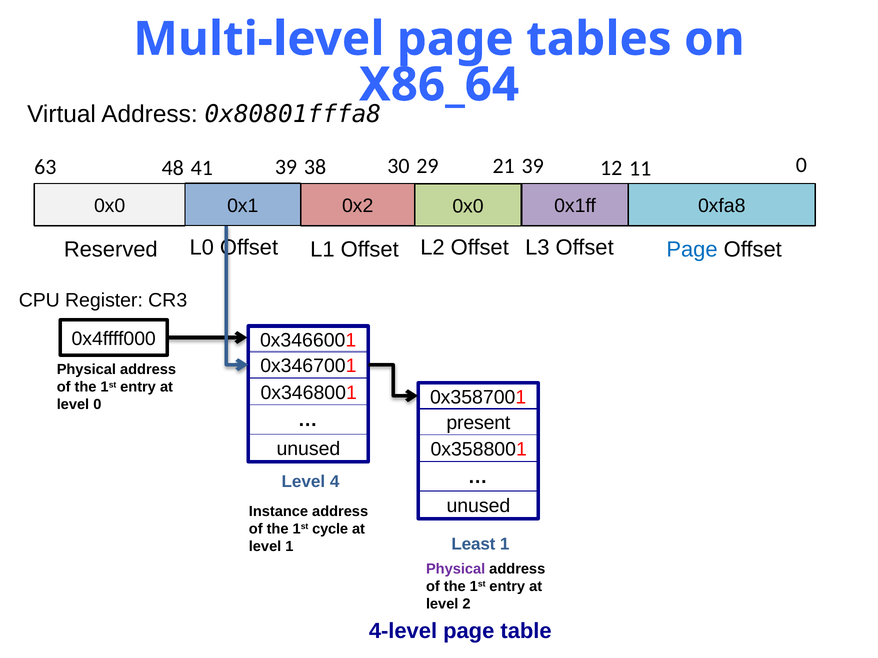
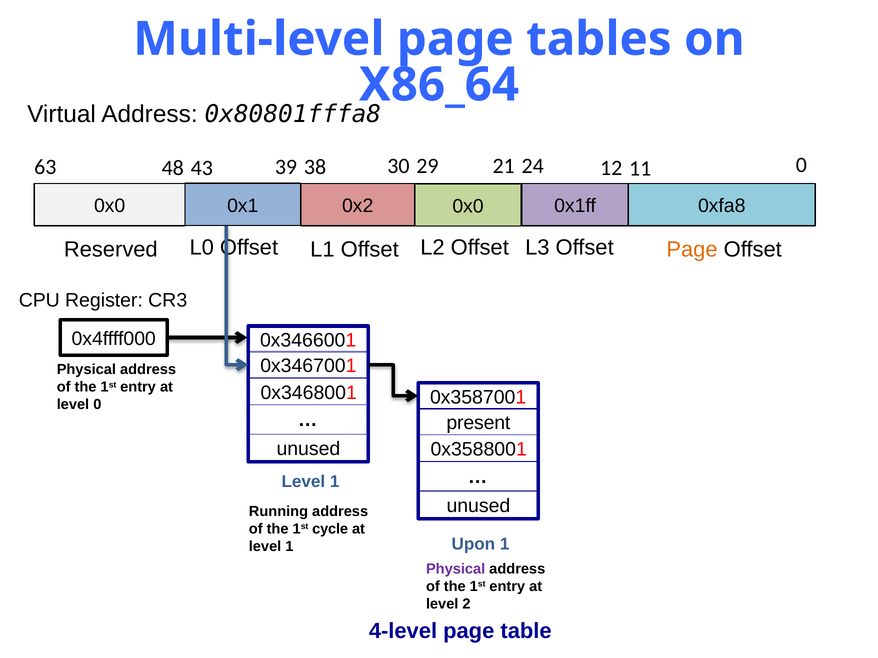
41: 41 -> 43
21 39: 39 -> 24
Page at (692, 250) colour: blue -> orange
4 at (335, 482): 4 -> 1
Instance: Instance -> Running
Least: Least -> Upon
